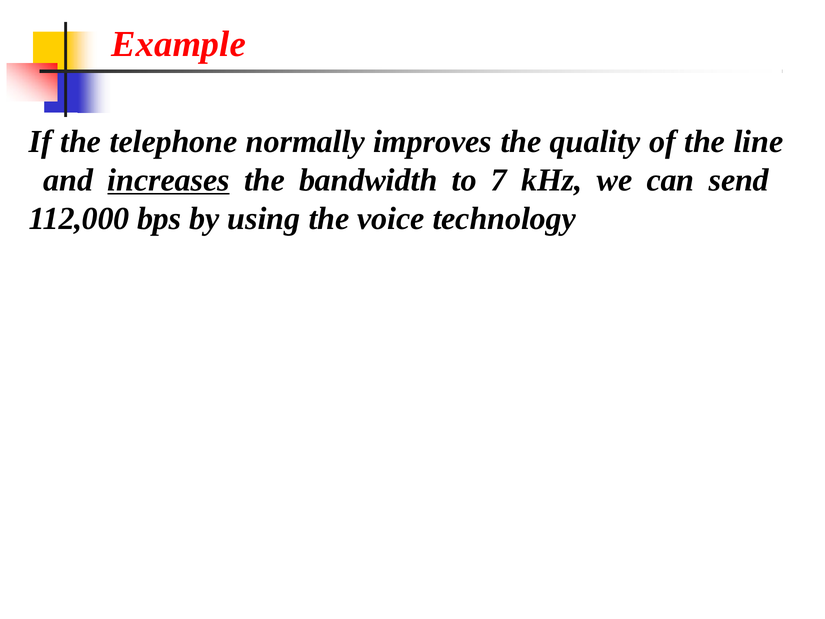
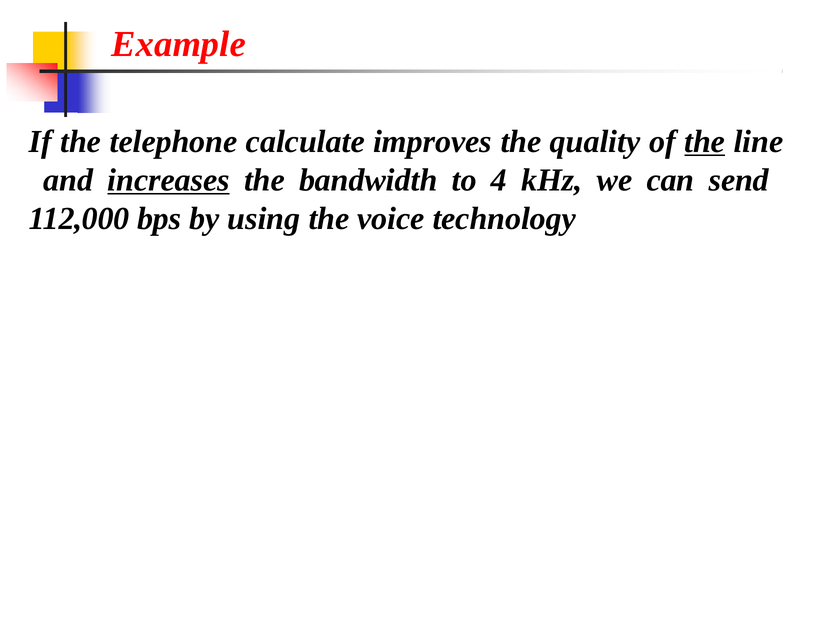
normally: normally -> calculate
the at (705, 141) underline: none -> present
7: 7 -> 4
